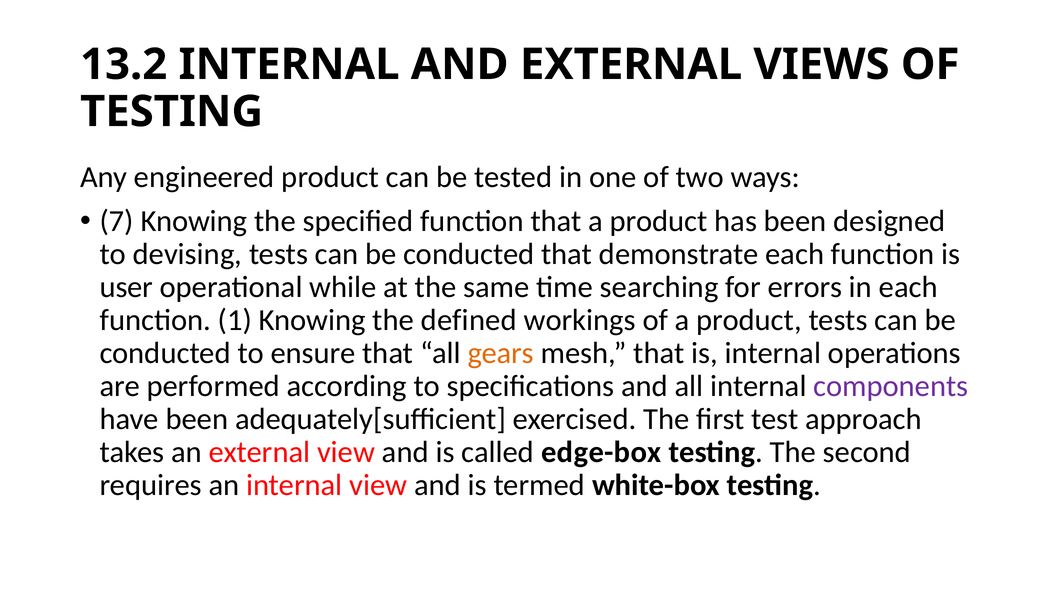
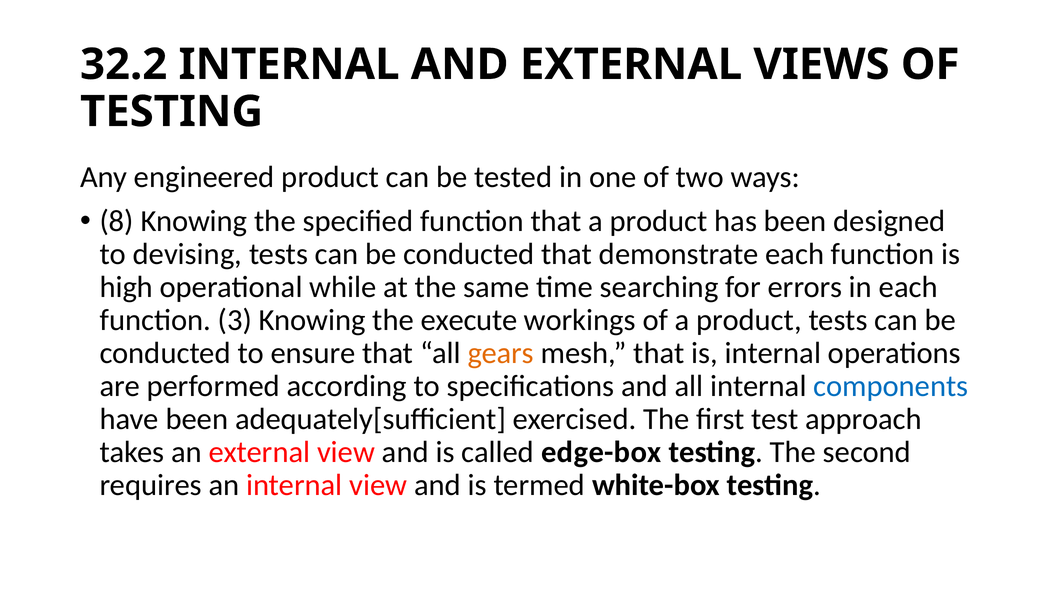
13.2: 13.2 -> 32.2
7: 7 -> 8
user: user -> high
1: 1 -> 3
defined: defined -> execute
components colour: purple -> blue
